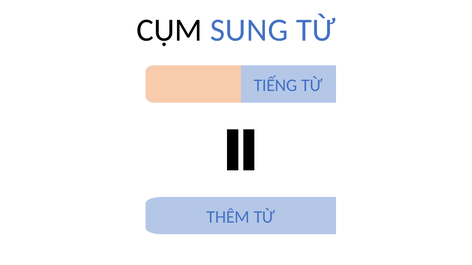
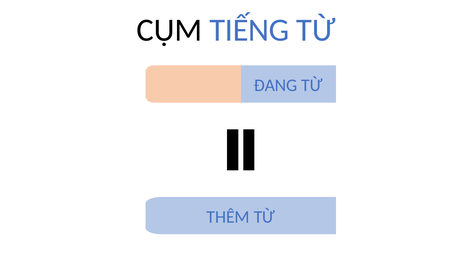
SUNG: SUNG -> TIẾNG
TIẾNG: TIẾNG -> ĐANG
